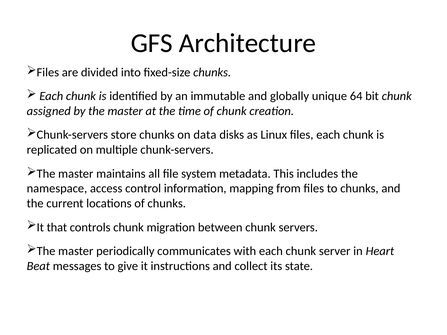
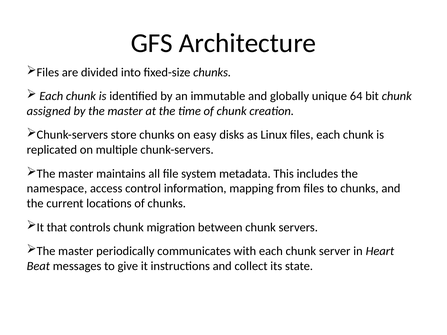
data: data -> easy
